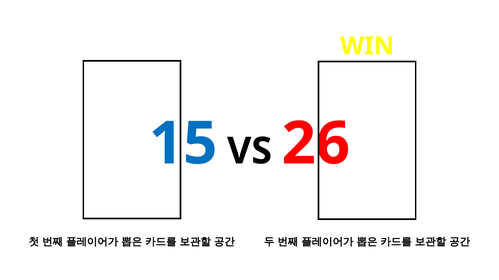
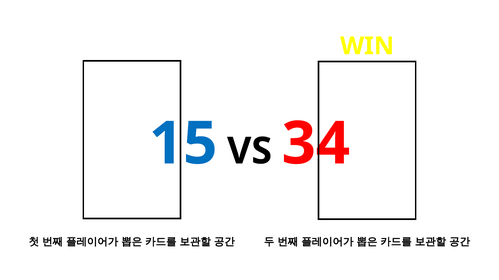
26: 26 -> 34
